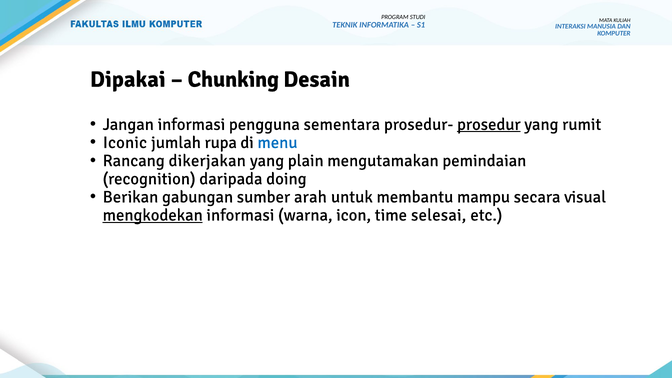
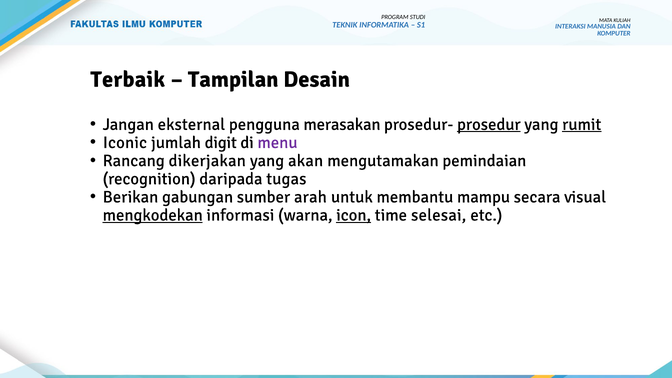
Dipakai: Dipakai -> Terbaik
Chunking: Chunking -> Tampilan
Jangan informasi: informasi -> eksternal
sementara: sementara -> merasakan
rumit underline: none -> present
rupa: rupa -> digit
menu colour: blue -> purple
plain: plain -> akan
doing: doing -> tugas
icon underline: none -> present
